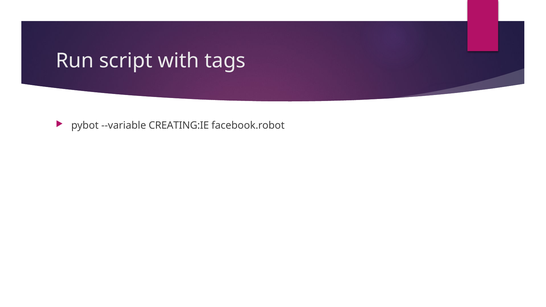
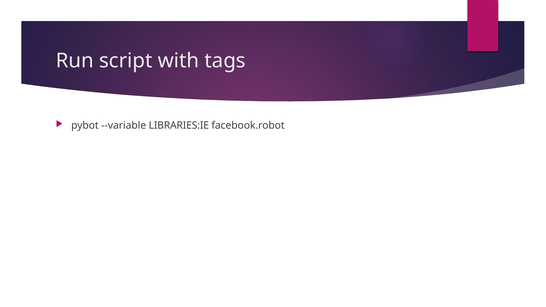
CREATING:IE: CREATING:IE -> LIBRARIES:IE
